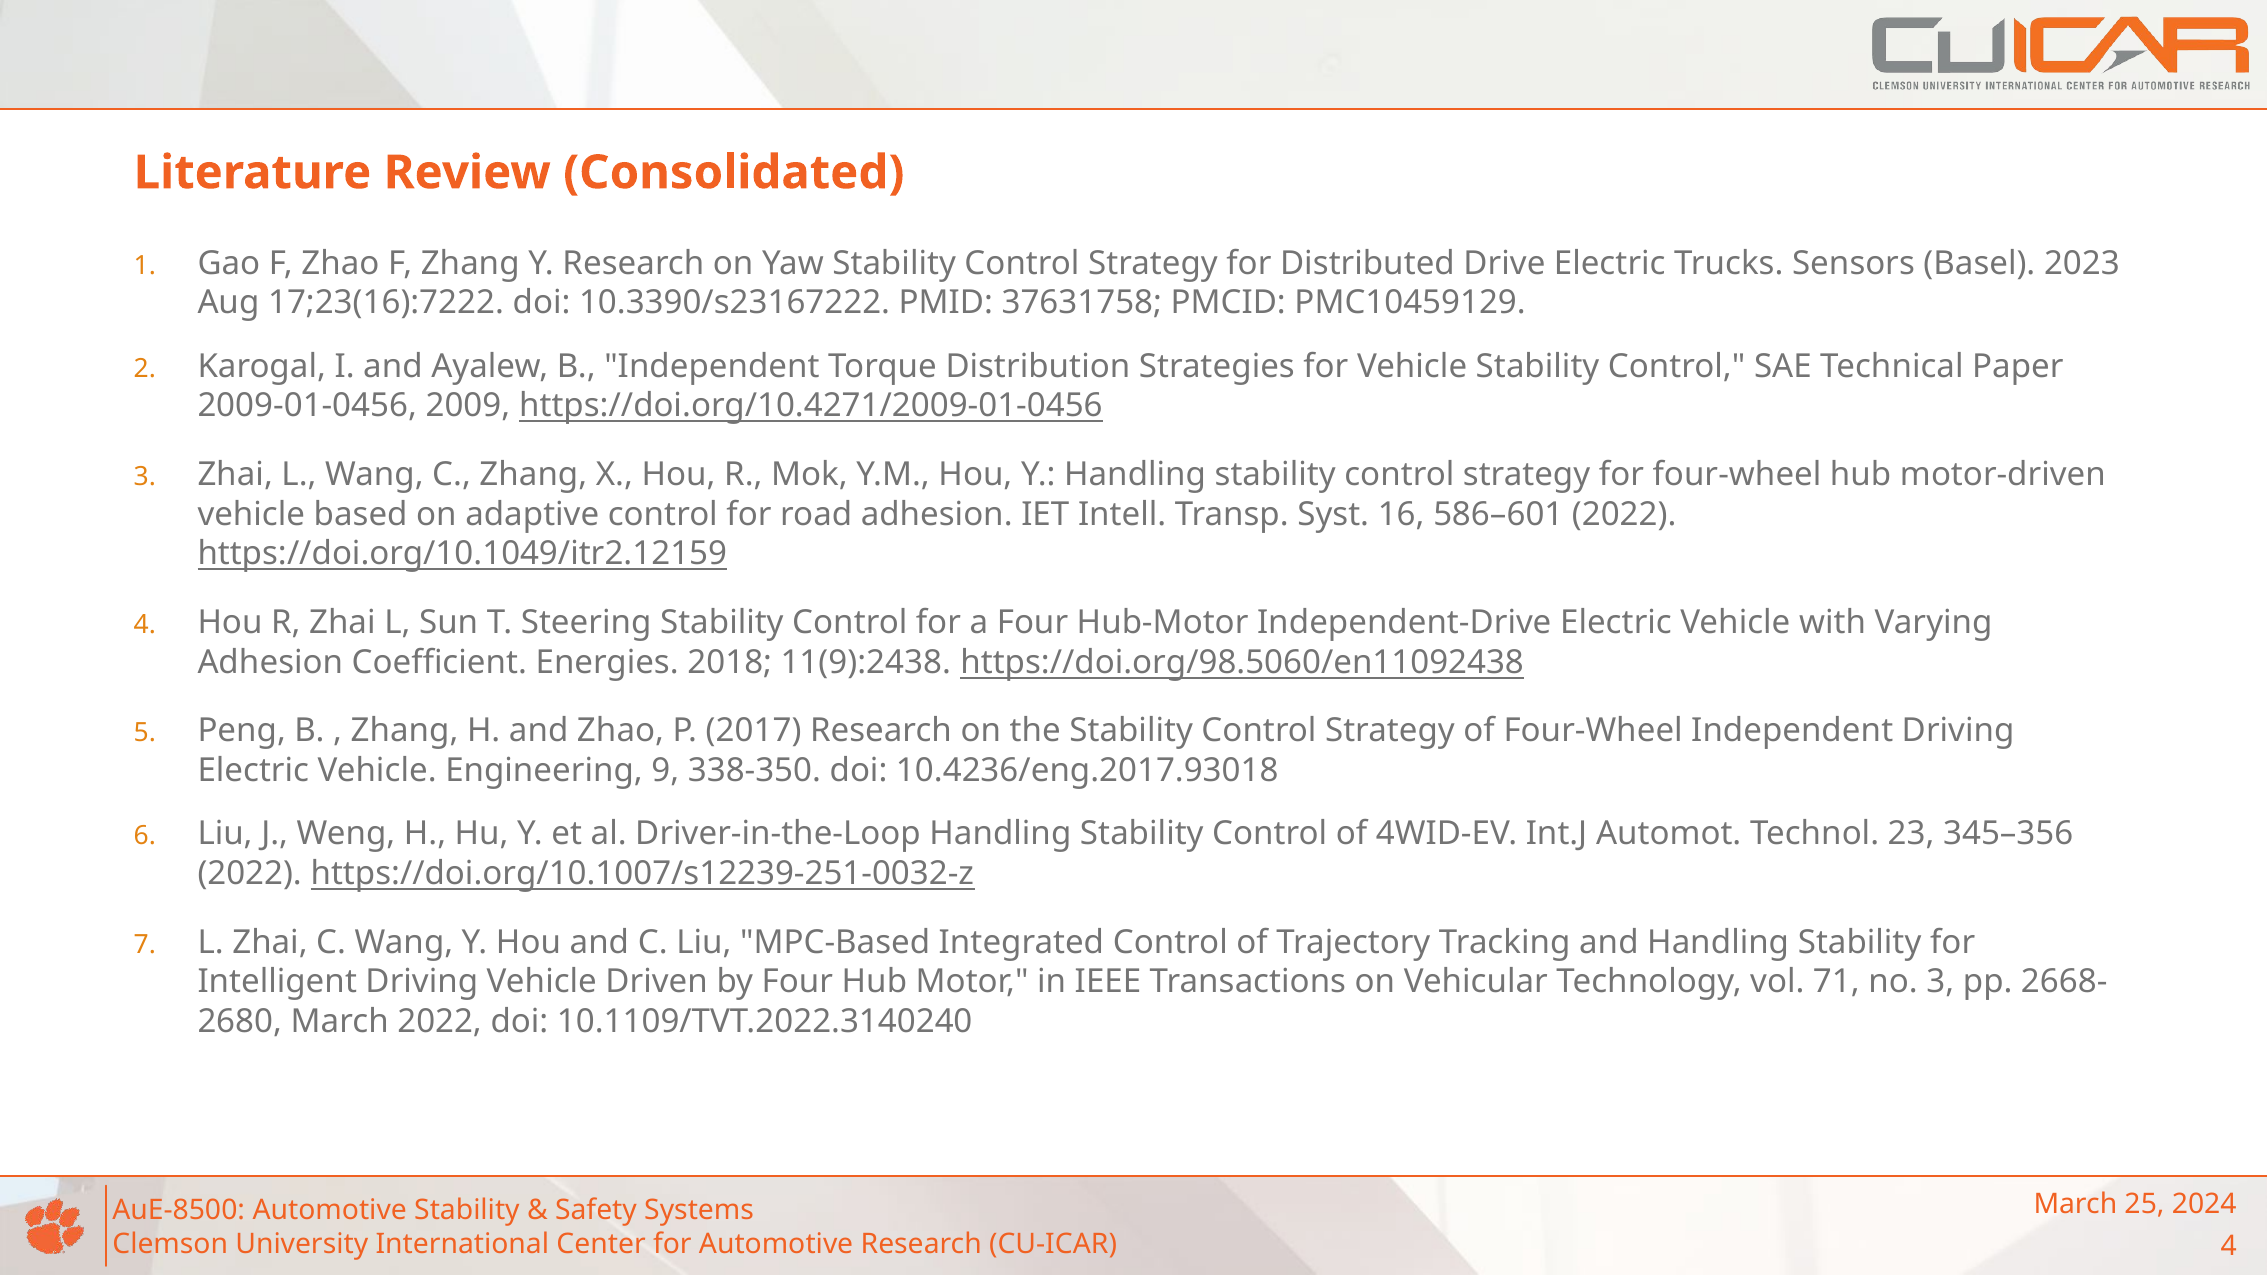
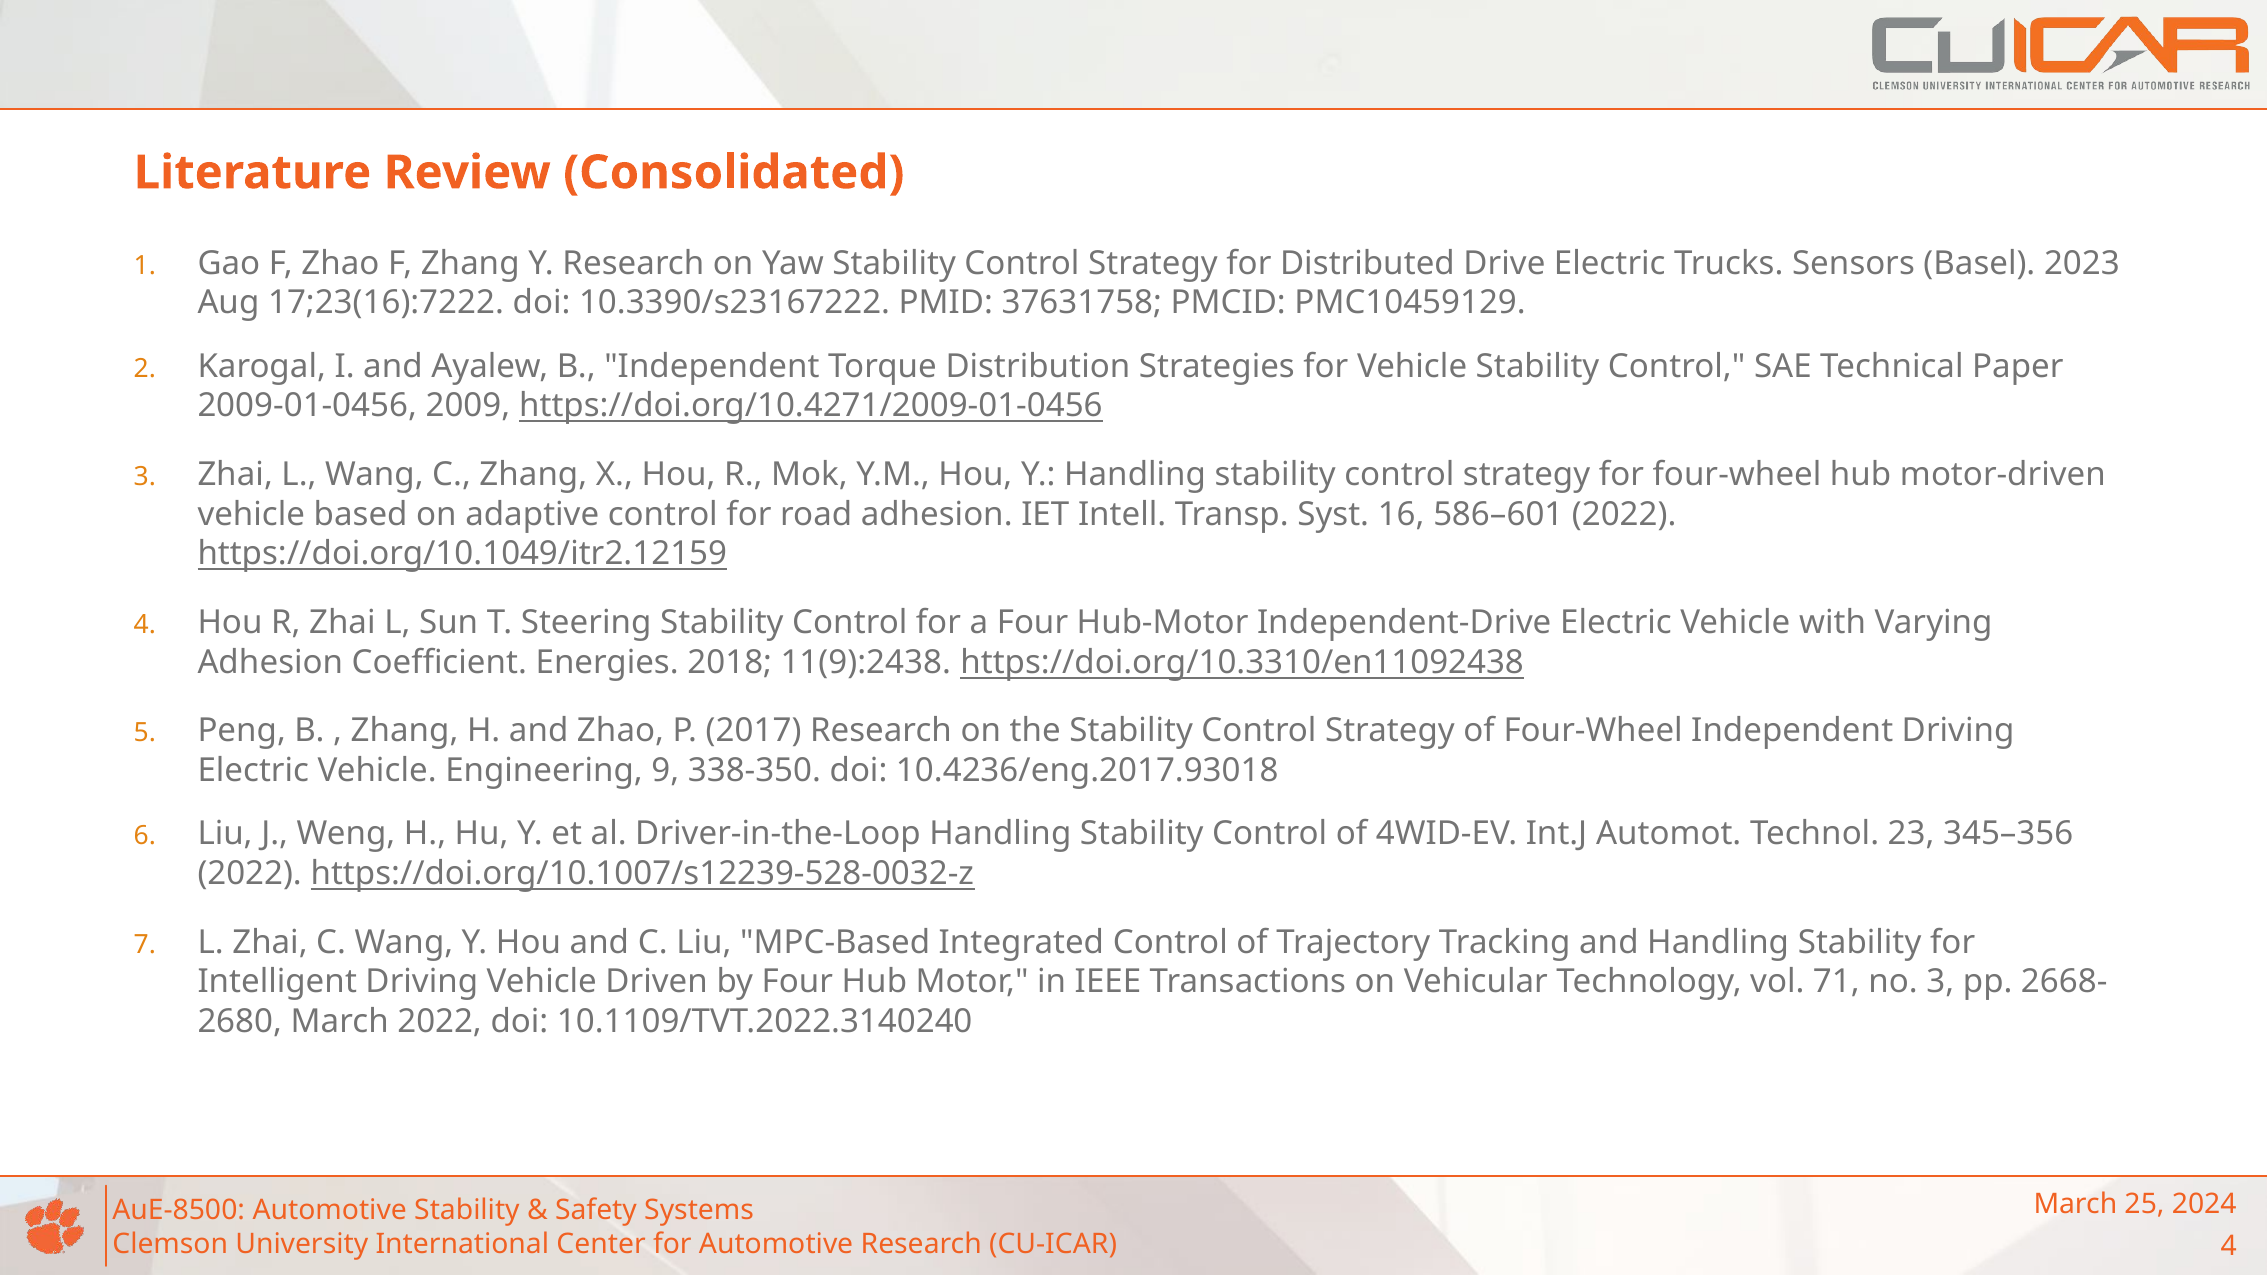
https://doi.org/98.5060/en11092438: https://doi.org/98.5060/en11092438 -> https://doi.org/10.3310/en11092438
https://doi.org/10.1007/s12239-251-0032-z: https://doi.org/10.1007/s12239-251-0032-z -> https://doi.org/10.1007/s12239-528-0032-z
